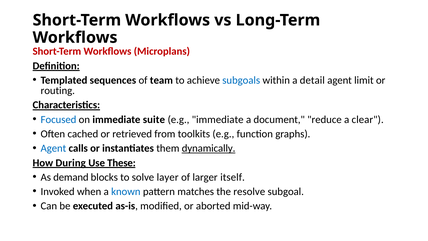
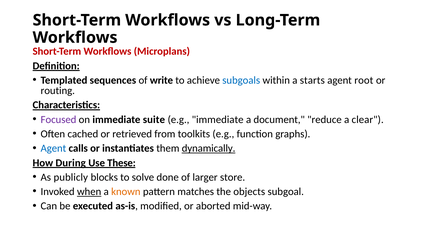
team: team -> write
detail: detail -> starts
limit: limit -> root
Focused colour: blue -> purple
demand: demand -> publicly
layer: layer -> done
itself: itself -> store
when underline: none -> present
known colour: blue -> orange
resolve: resolve -> objects
